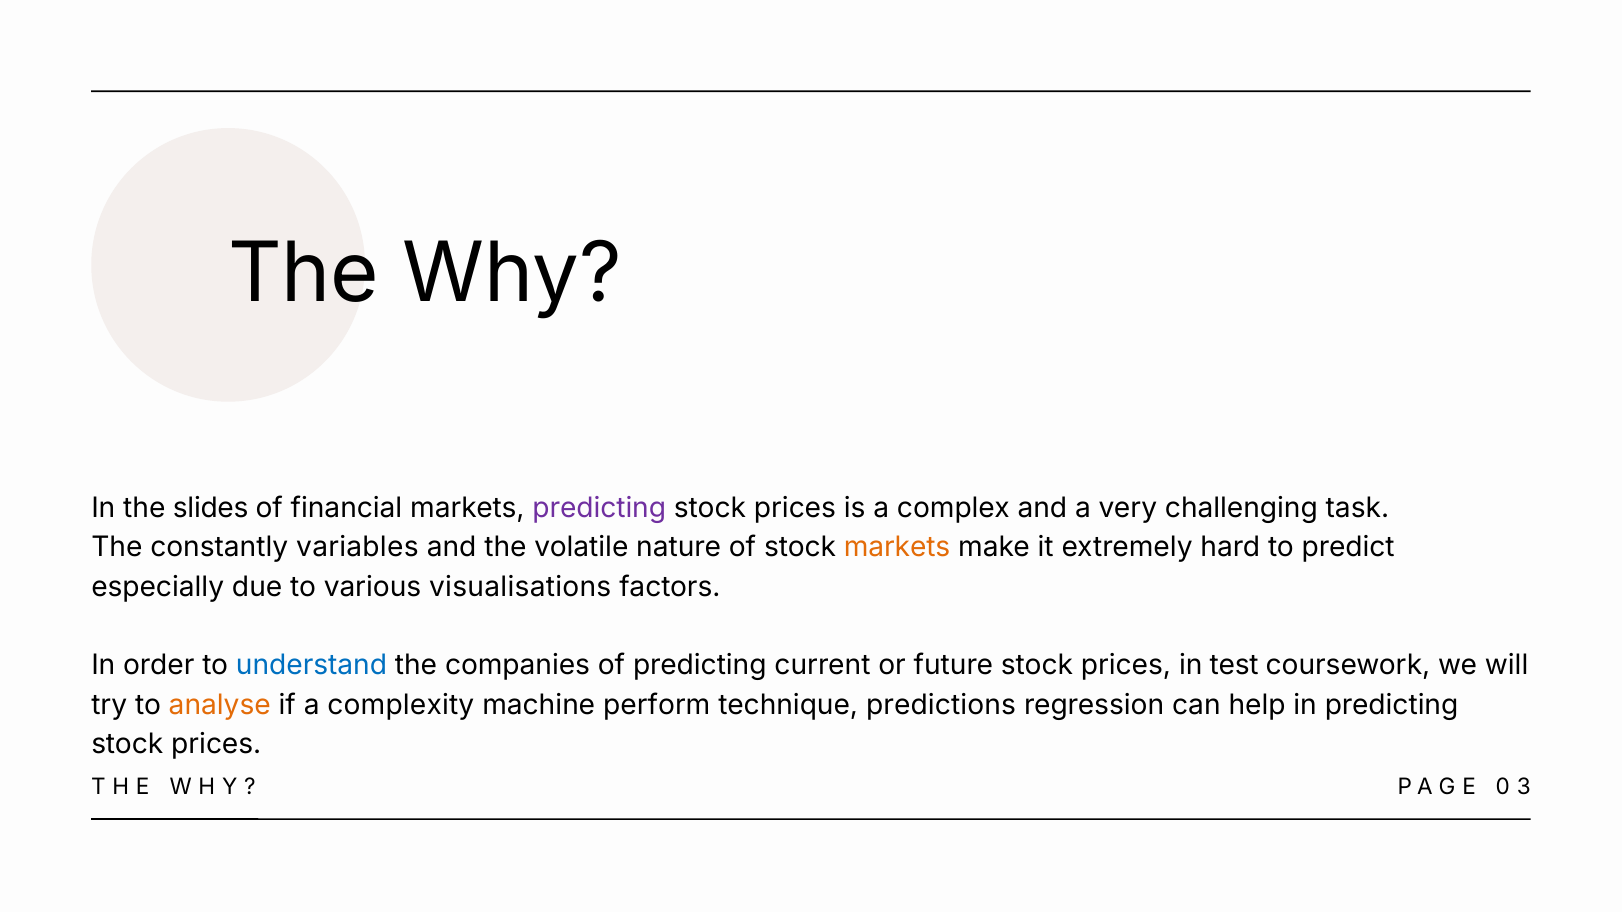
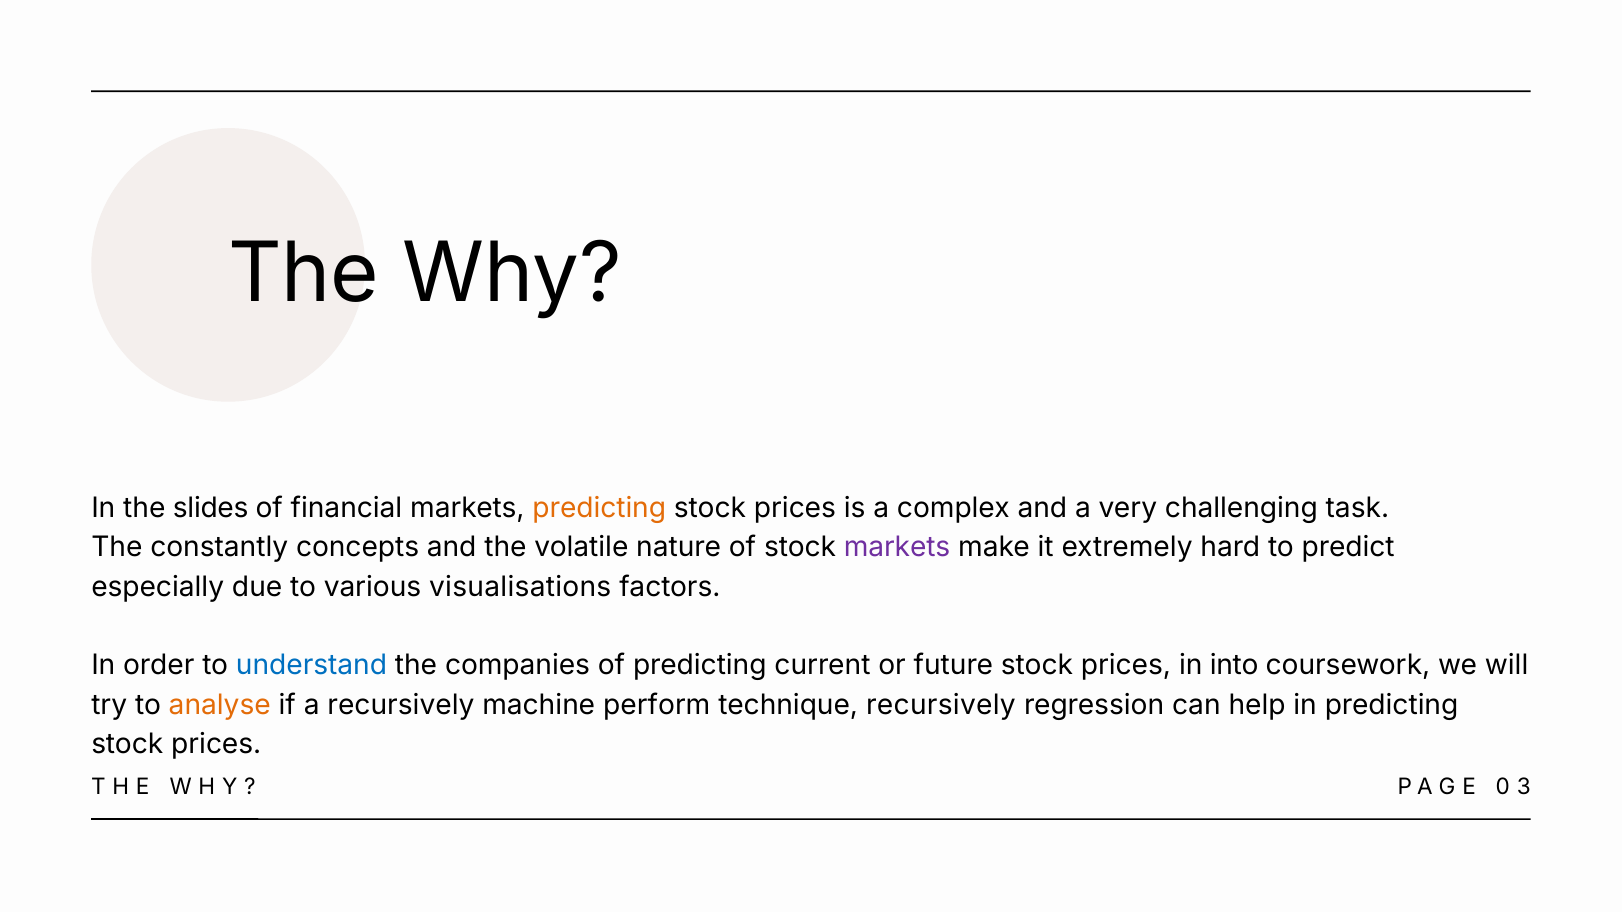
predicting at (599, 508) colour: purple -> orange
variables: variables -> concepts
markets at (897, 548) colour: orange -> purple
test: test -> into
a complexity: complexity -> recursively
technique predictions: predictions -> recursively
